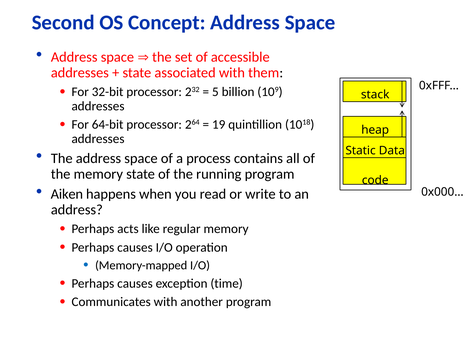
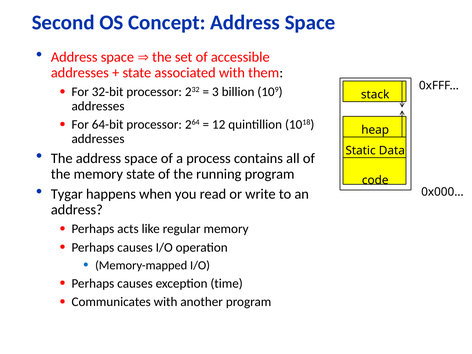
5: 5 -> 3
19: 19 -> 12
Aiken: Aiken -> Tygar
